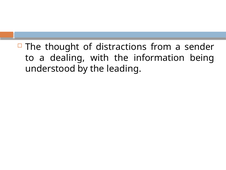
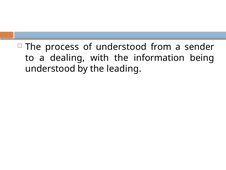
thought: thought -> process
of distractions: distractions -> understood
